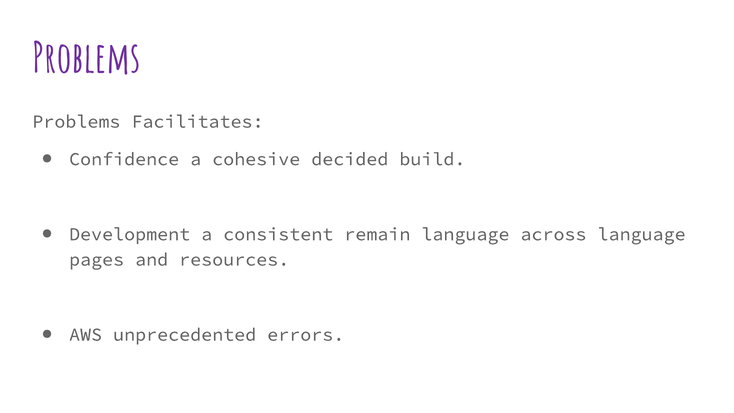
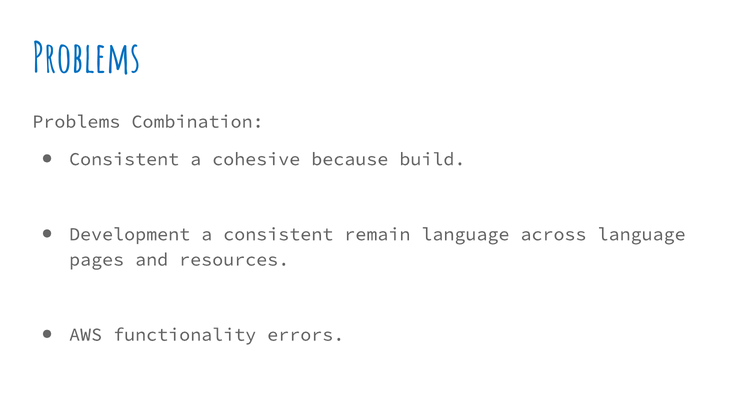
Problems at (86, 59) colour: purple -> blue
Facilitates: Facilitates -> Combination
Confidence at (124, 159): Confidence -> Consistent
decided: decided -> because
unprecedented: unprecedented -> functionality
